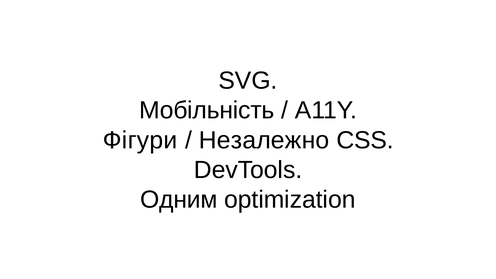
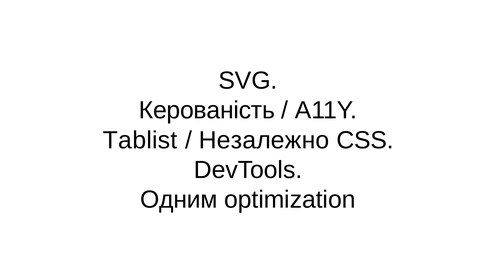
Мобільність: Мобільність -> Керованість
Фігури: Фігури -> Tablist
